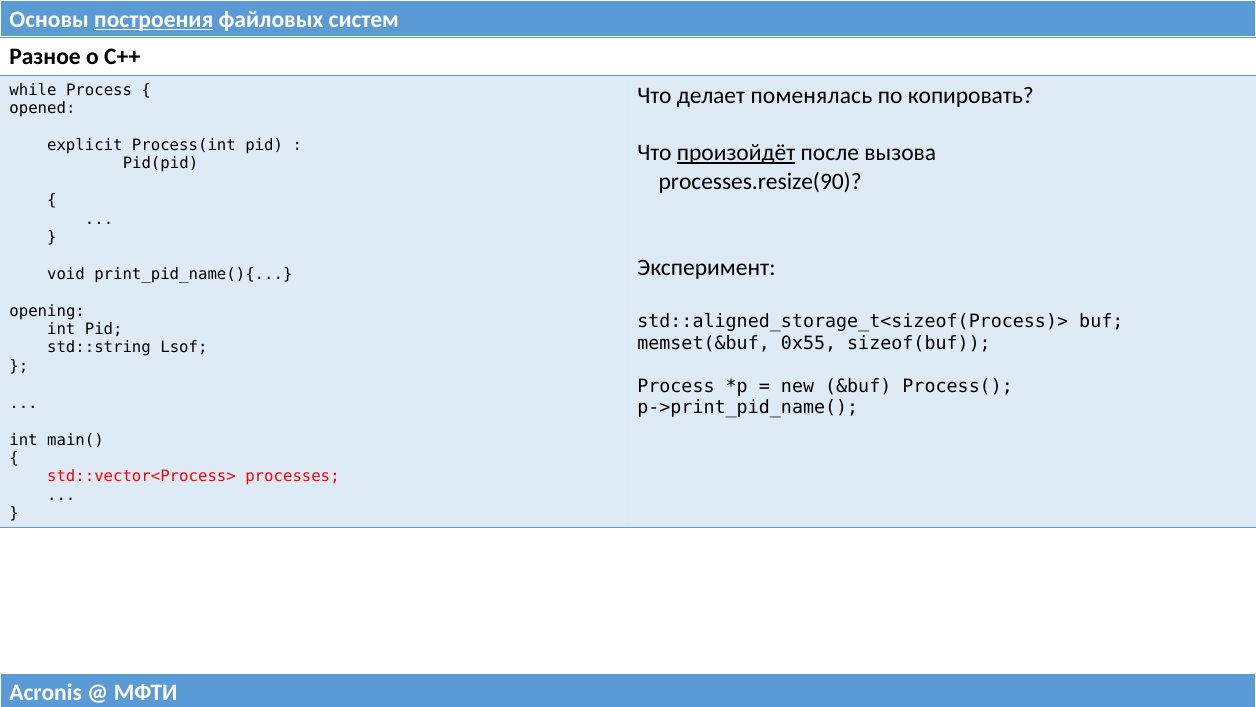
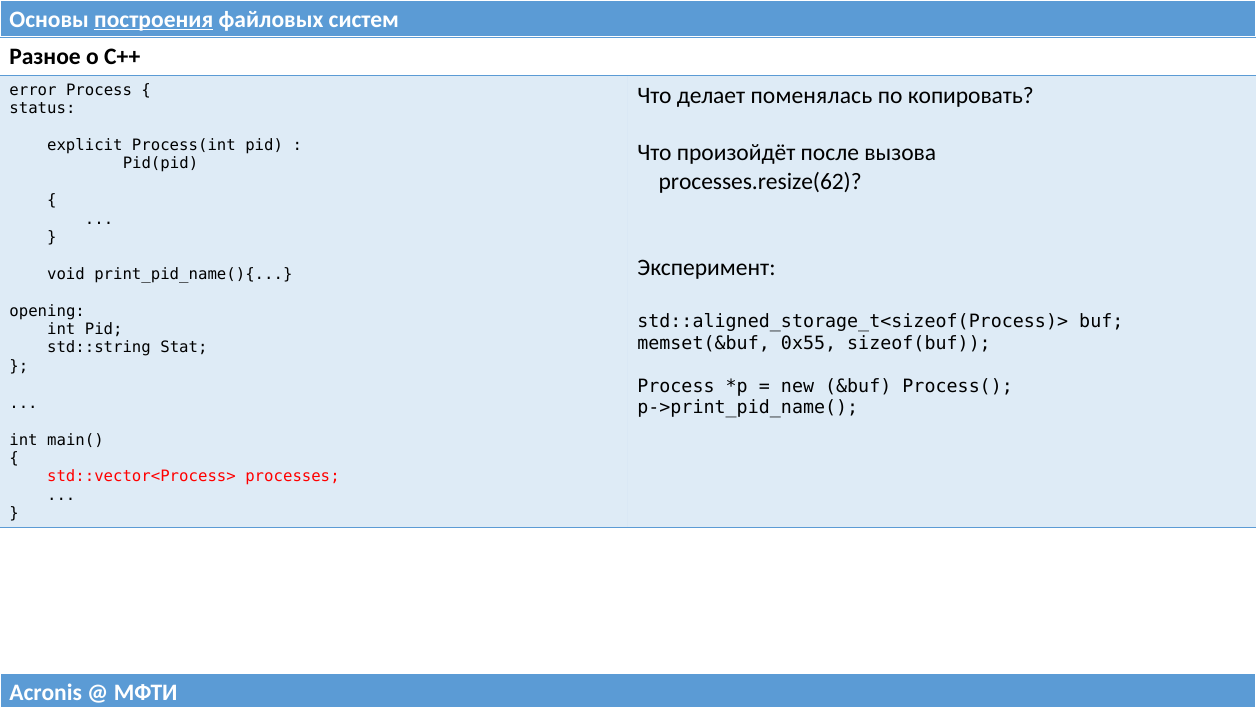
while: while -> error
opened: opened -> status
произойдёт underline: present -> none
processes.resize(90: processes.resize(90 -> processes.resize(62
Lsof: Lsof -> Stat
